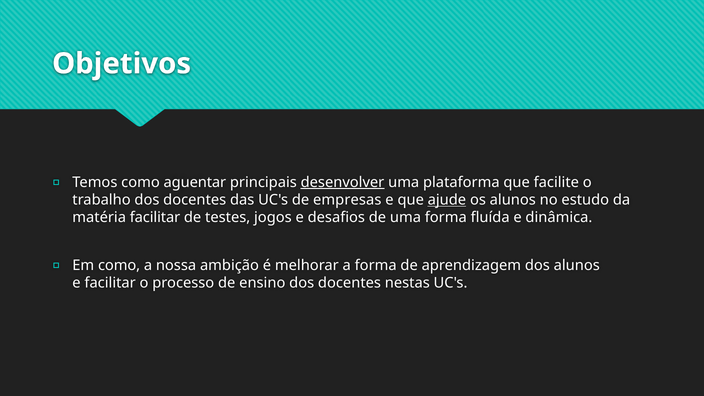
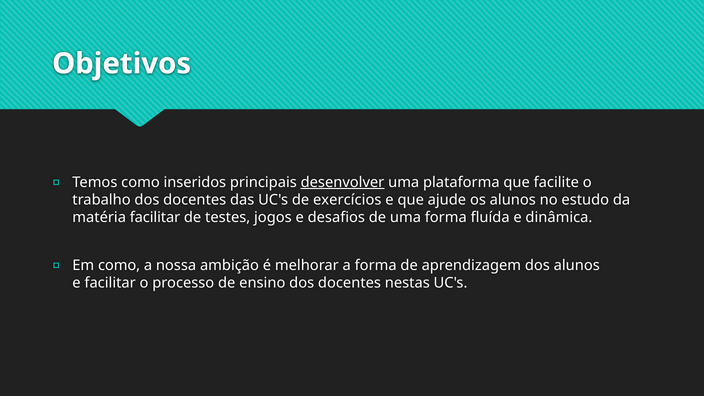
aguentar: aguentar -> inseridos
empresas: empresas -> exercícios
ajude underline: present -> none
